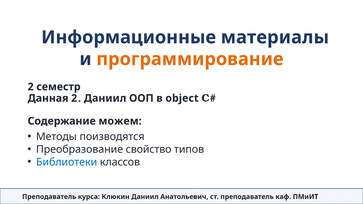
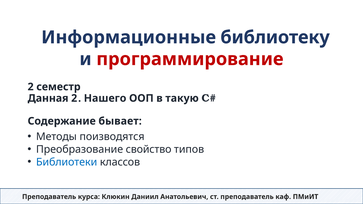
материалы: материалы -> библиотеку
программирование colour: orange -> red
2 Даниил: Даниил -> Нашего
object: object -> такую
можем: можем -> бывает
